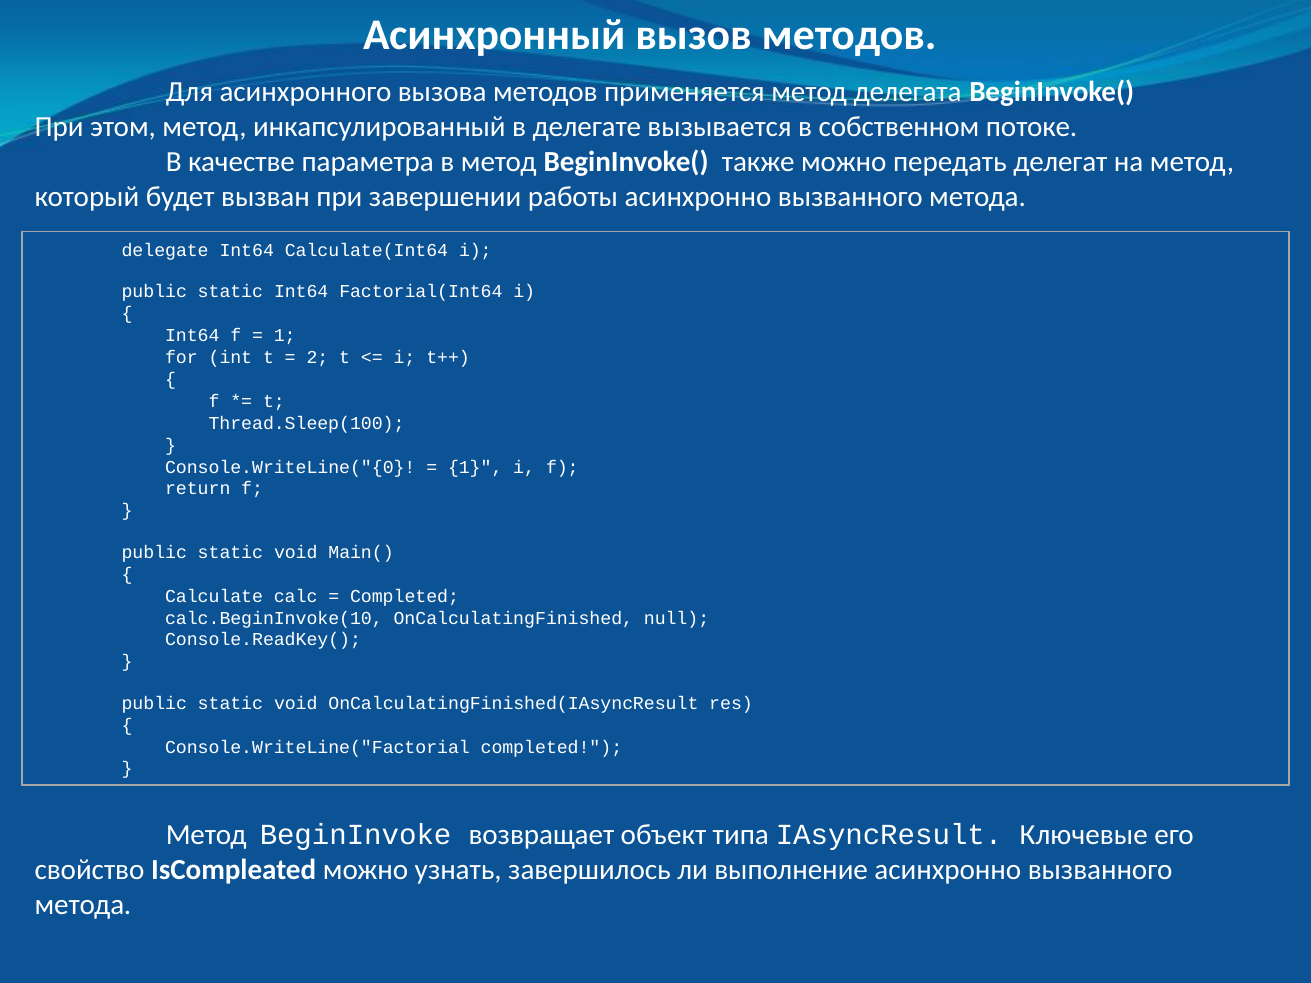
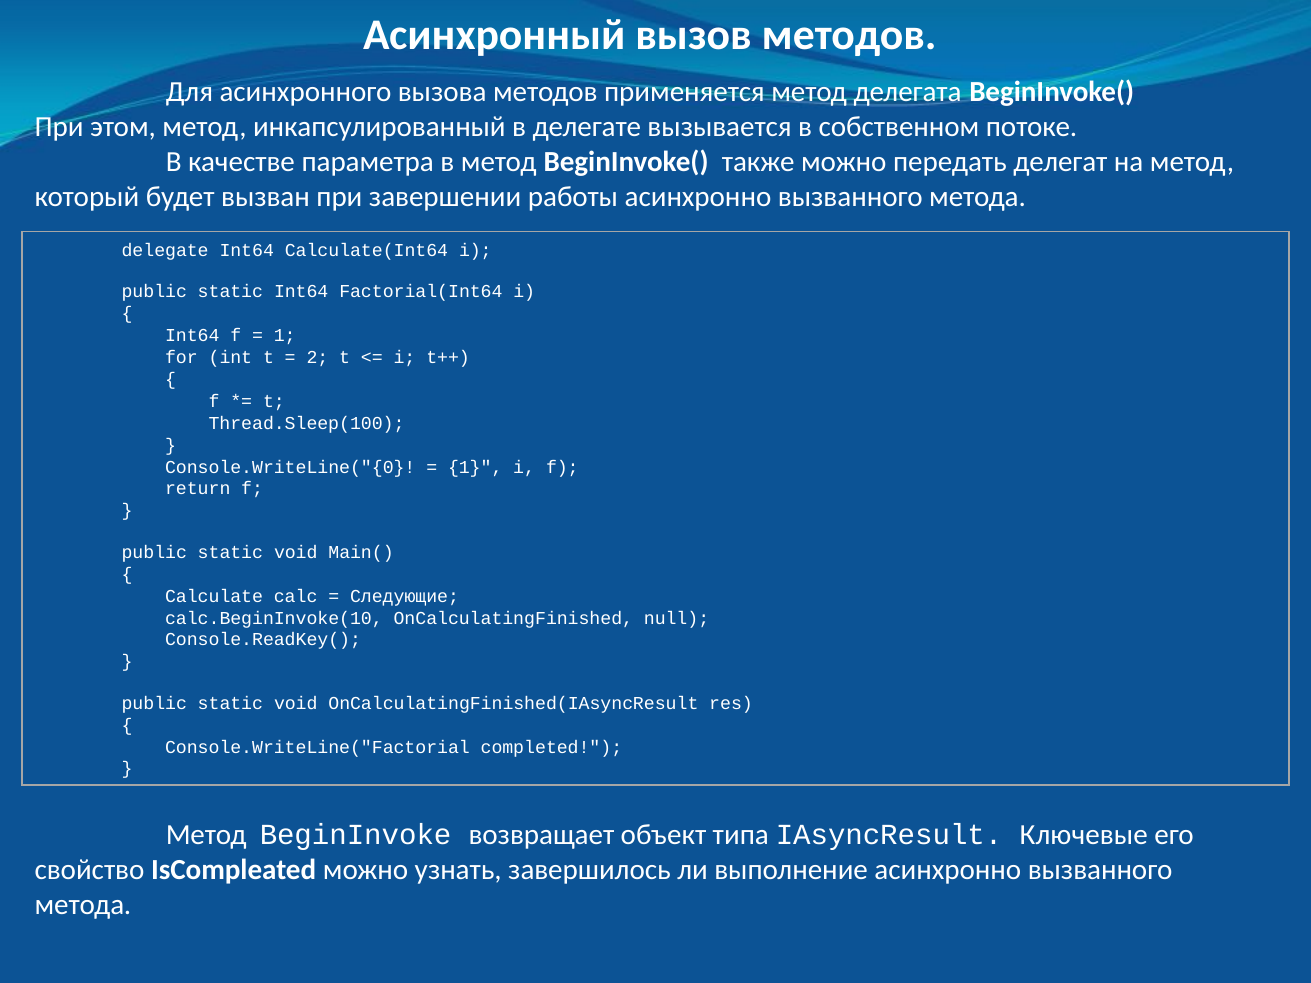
Completed at (405, 596): Completed -> Следующие
